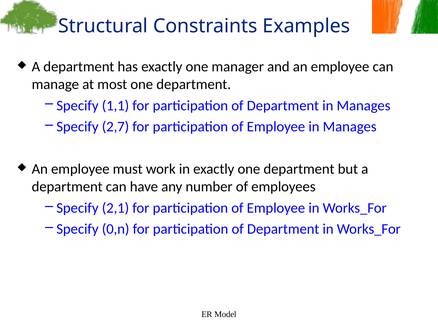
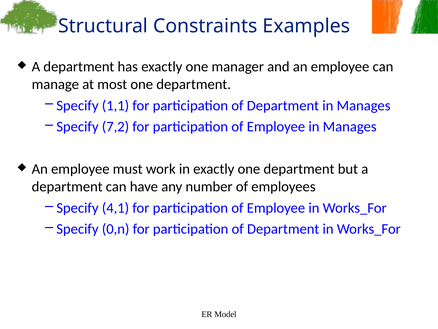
2,7: 2,7 -> 7,2
2,1: 2,1 -> 4,1
